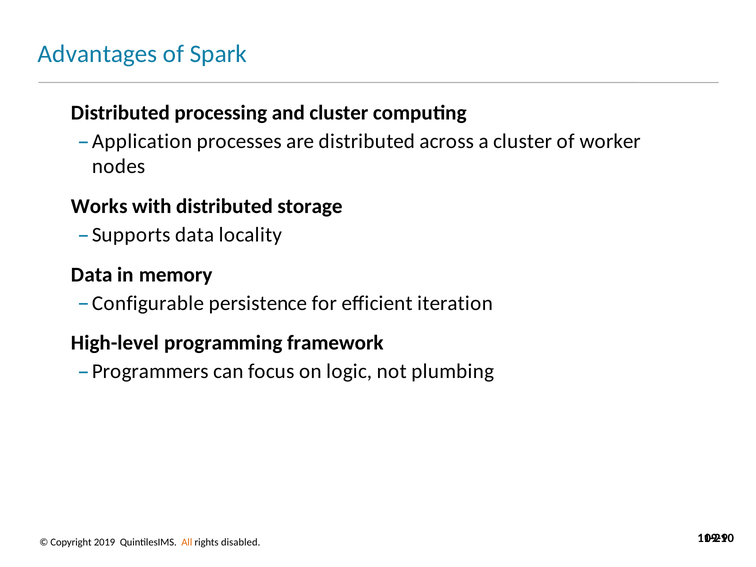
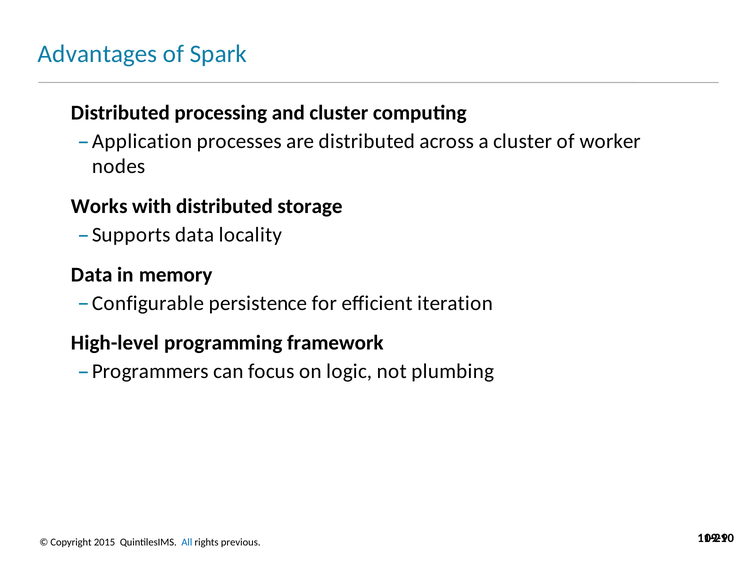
2019: 2019 -> 2015
All colour: orange -> blue
disabled: disabled -> previous
